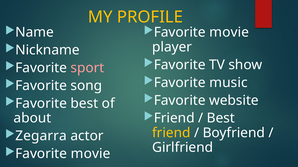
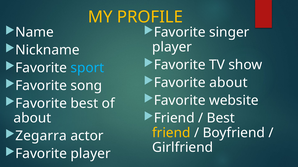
movie at (229, 32): movie -> singer
sport colour: pink -> light blue
Favorite music: music -> about
movie at (91, 154): movie -> player
